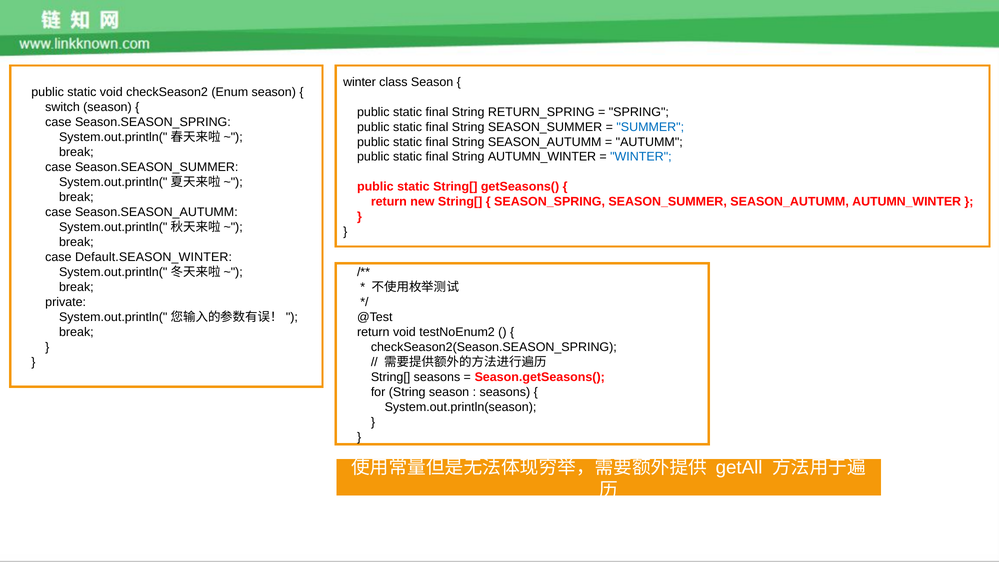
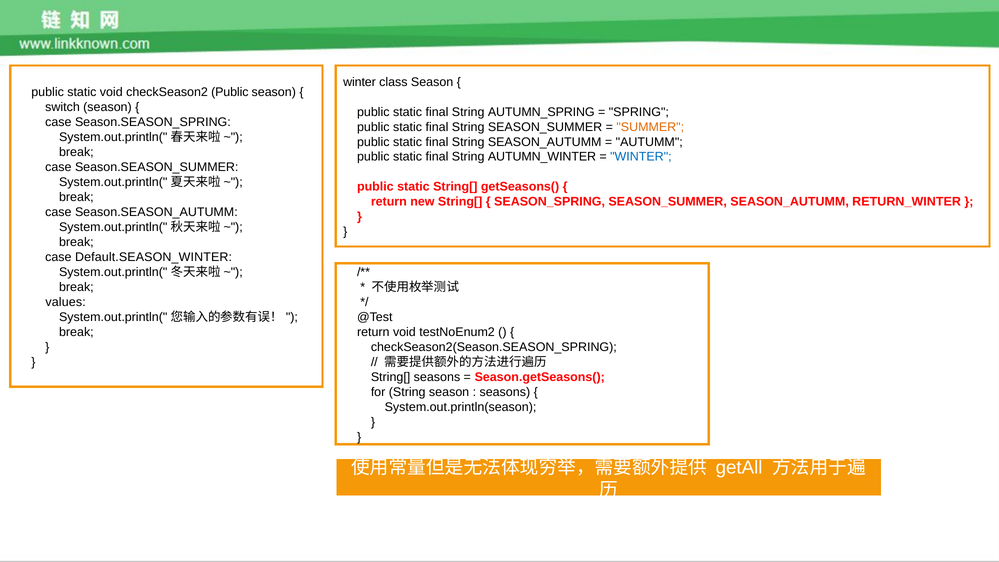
checkSeason2 Enum: Enum -> Public
RETURN_SPRING: RETURN_SPRING -> AUTUMN_SPRING
SUMMER colour: blue -> orange
SEASON_AUTUMM AUTUMN_WINTER: AUTUMN_WINTER -> RETURN_WINTER
private: private -> values
